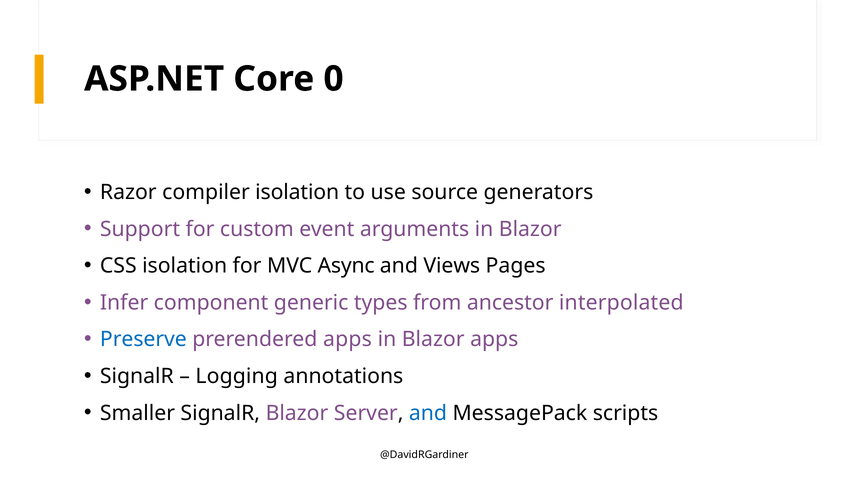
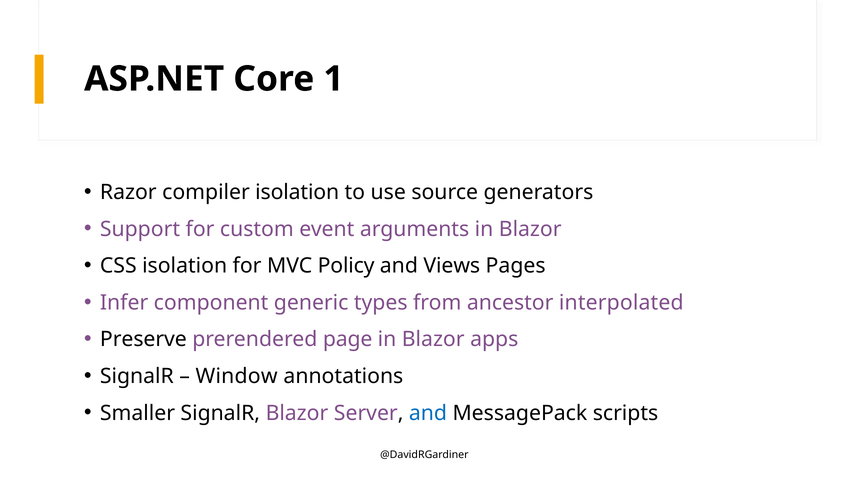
0: 0 -> 1
Async: Async -> Policy
Preserve colour: blue -> black
prerendered apps: apps -> page
Logging: Logging -> Window
